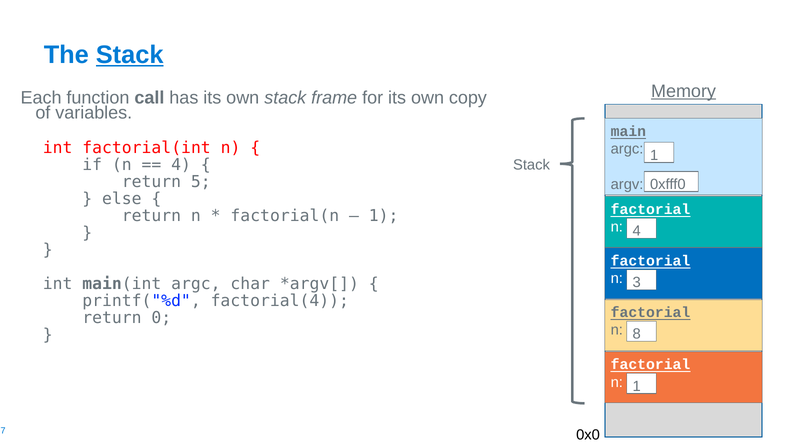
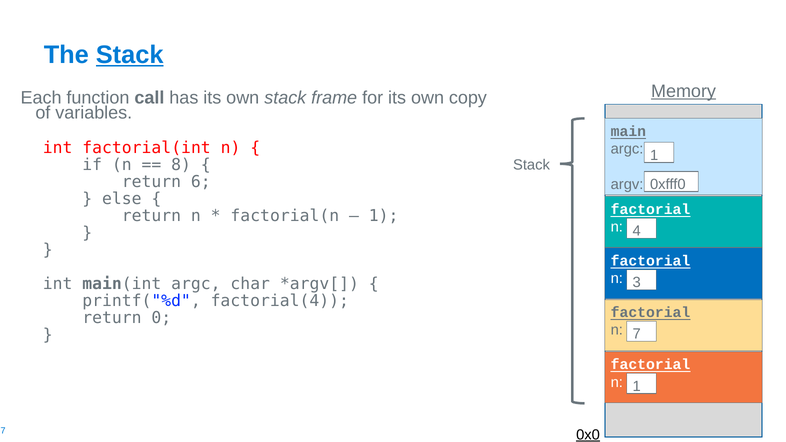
4 at (181, 165): 4 -> 8
5: 5 -> 6
8: 8 -> 7
0x0 underline: none -> present
